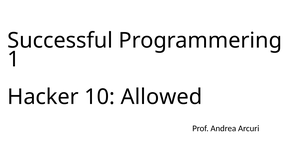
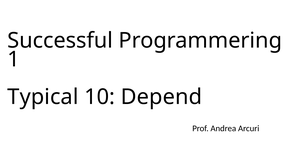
Hacker: Hacker -> Typical
Allowed: Allowed -> Depend
